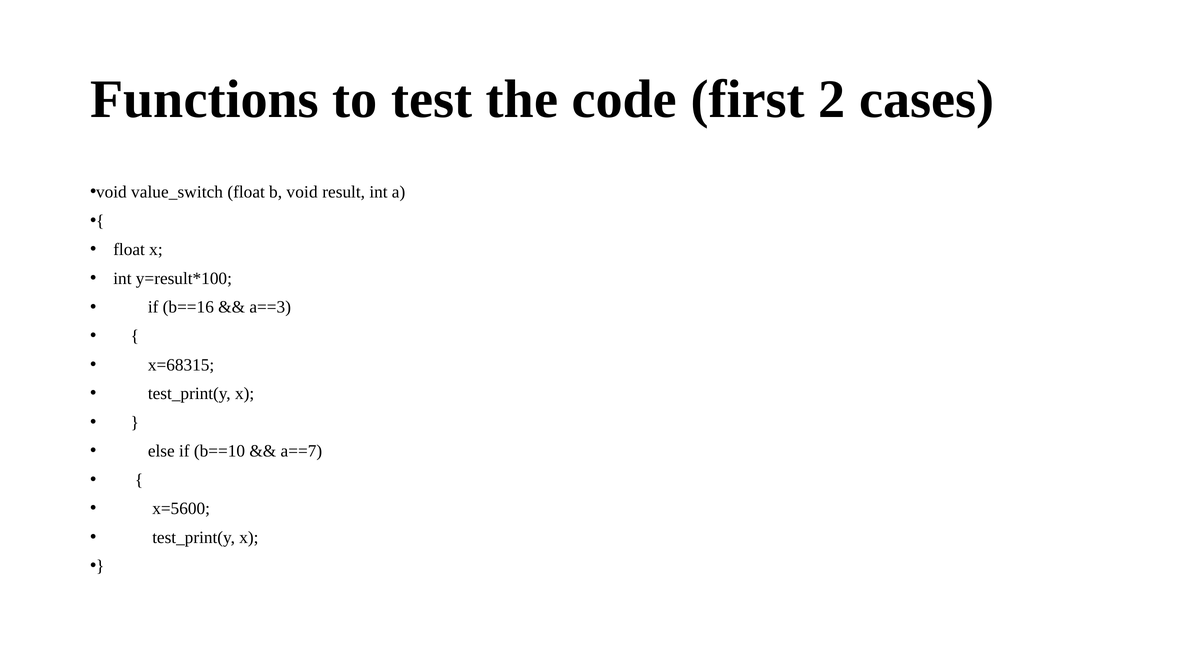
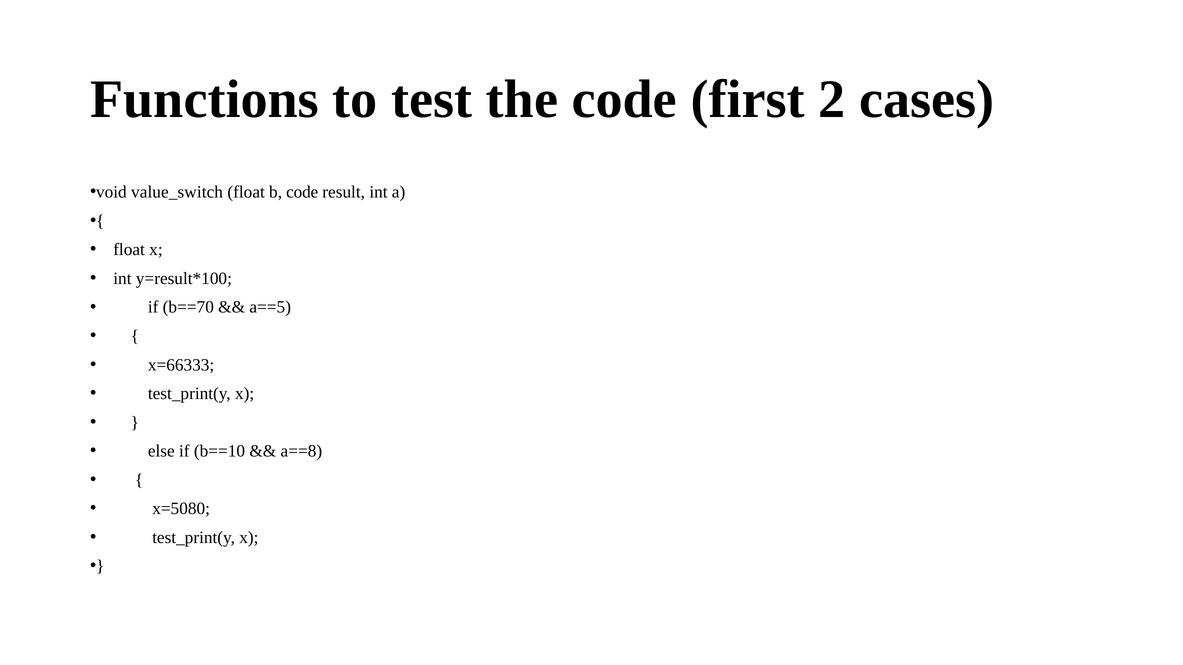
b void: void -> code
b==16: b==16 -> b==70
a==3: a==3 -> a==5
x=68315: x=68315 -> x=66333
a==7: a==7 -> a==8
x=5600: x=5600 -> x=5080
